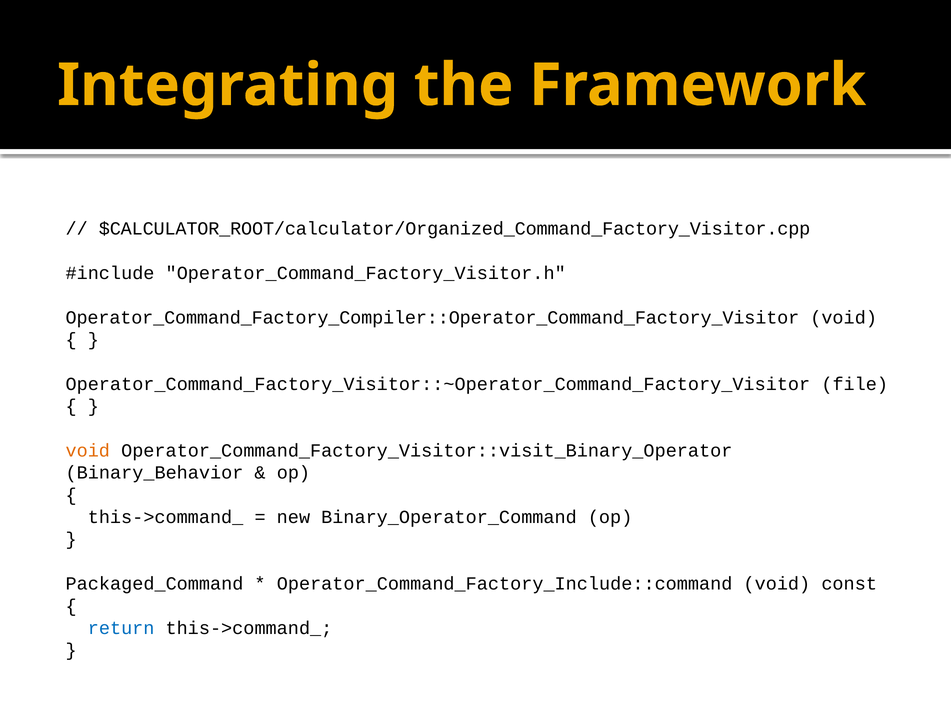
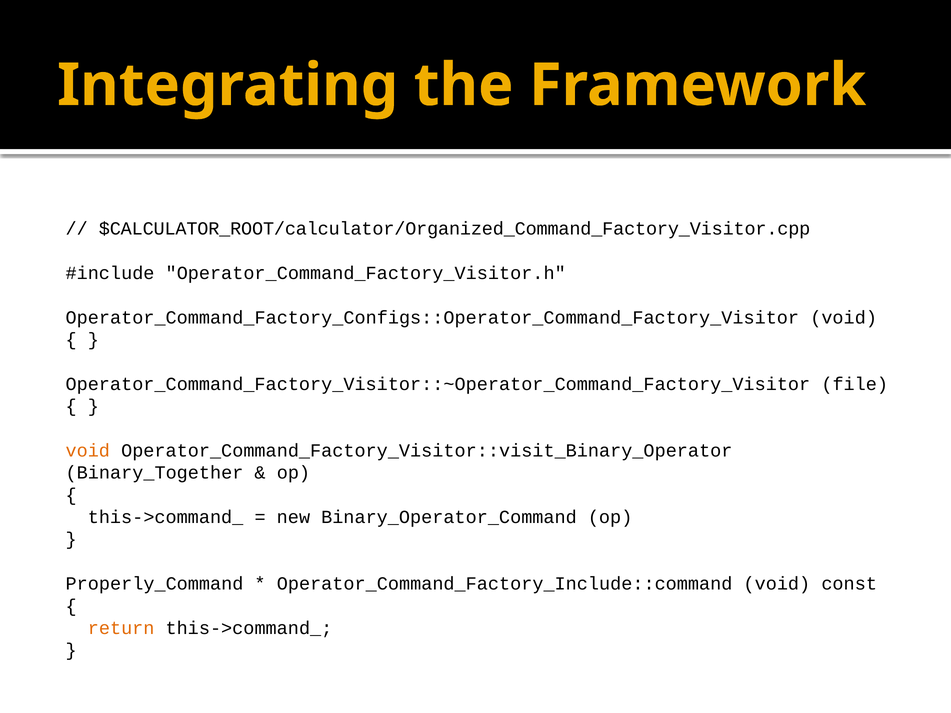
Operator_Command_Factory_Compiler::Operator_Command_Factory_Visitor: Operator_Command_Factory_Compiler::Operator_Command_Factory_Visitor -> Operator_Command_Factory_Configs::Operator_Command_Factory_Visitor
Binary_Behavior: Binary_Behavior -> Binary_Together
Packaged_Command: Packaged_Command -> Properly_Command
return colour: blue -> orange
